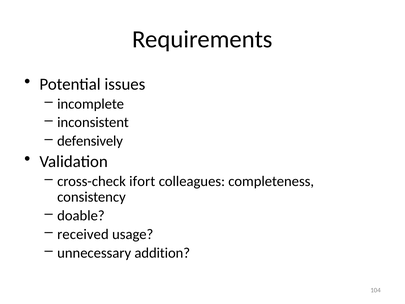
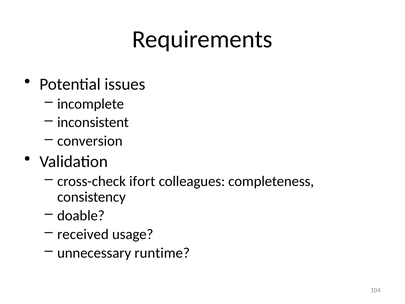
defensively: defensively -> conversion
addition: addition -> runtime
